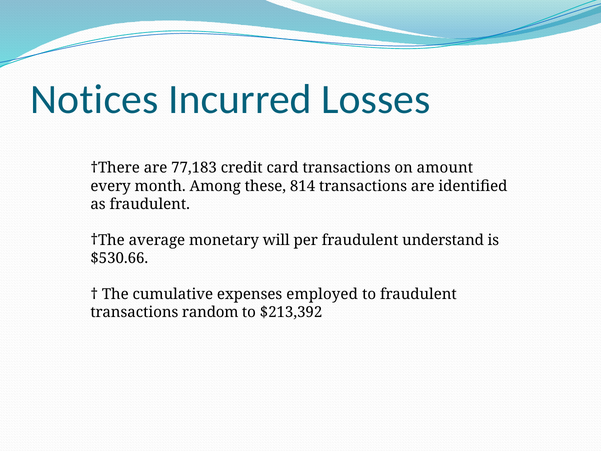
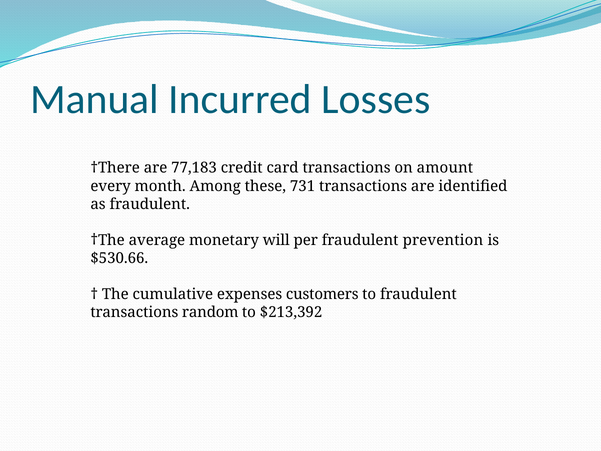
Notices: Notices -> Manual
814: 814 -> 731
understand: understand -> prevention
employed: employed -> customers
